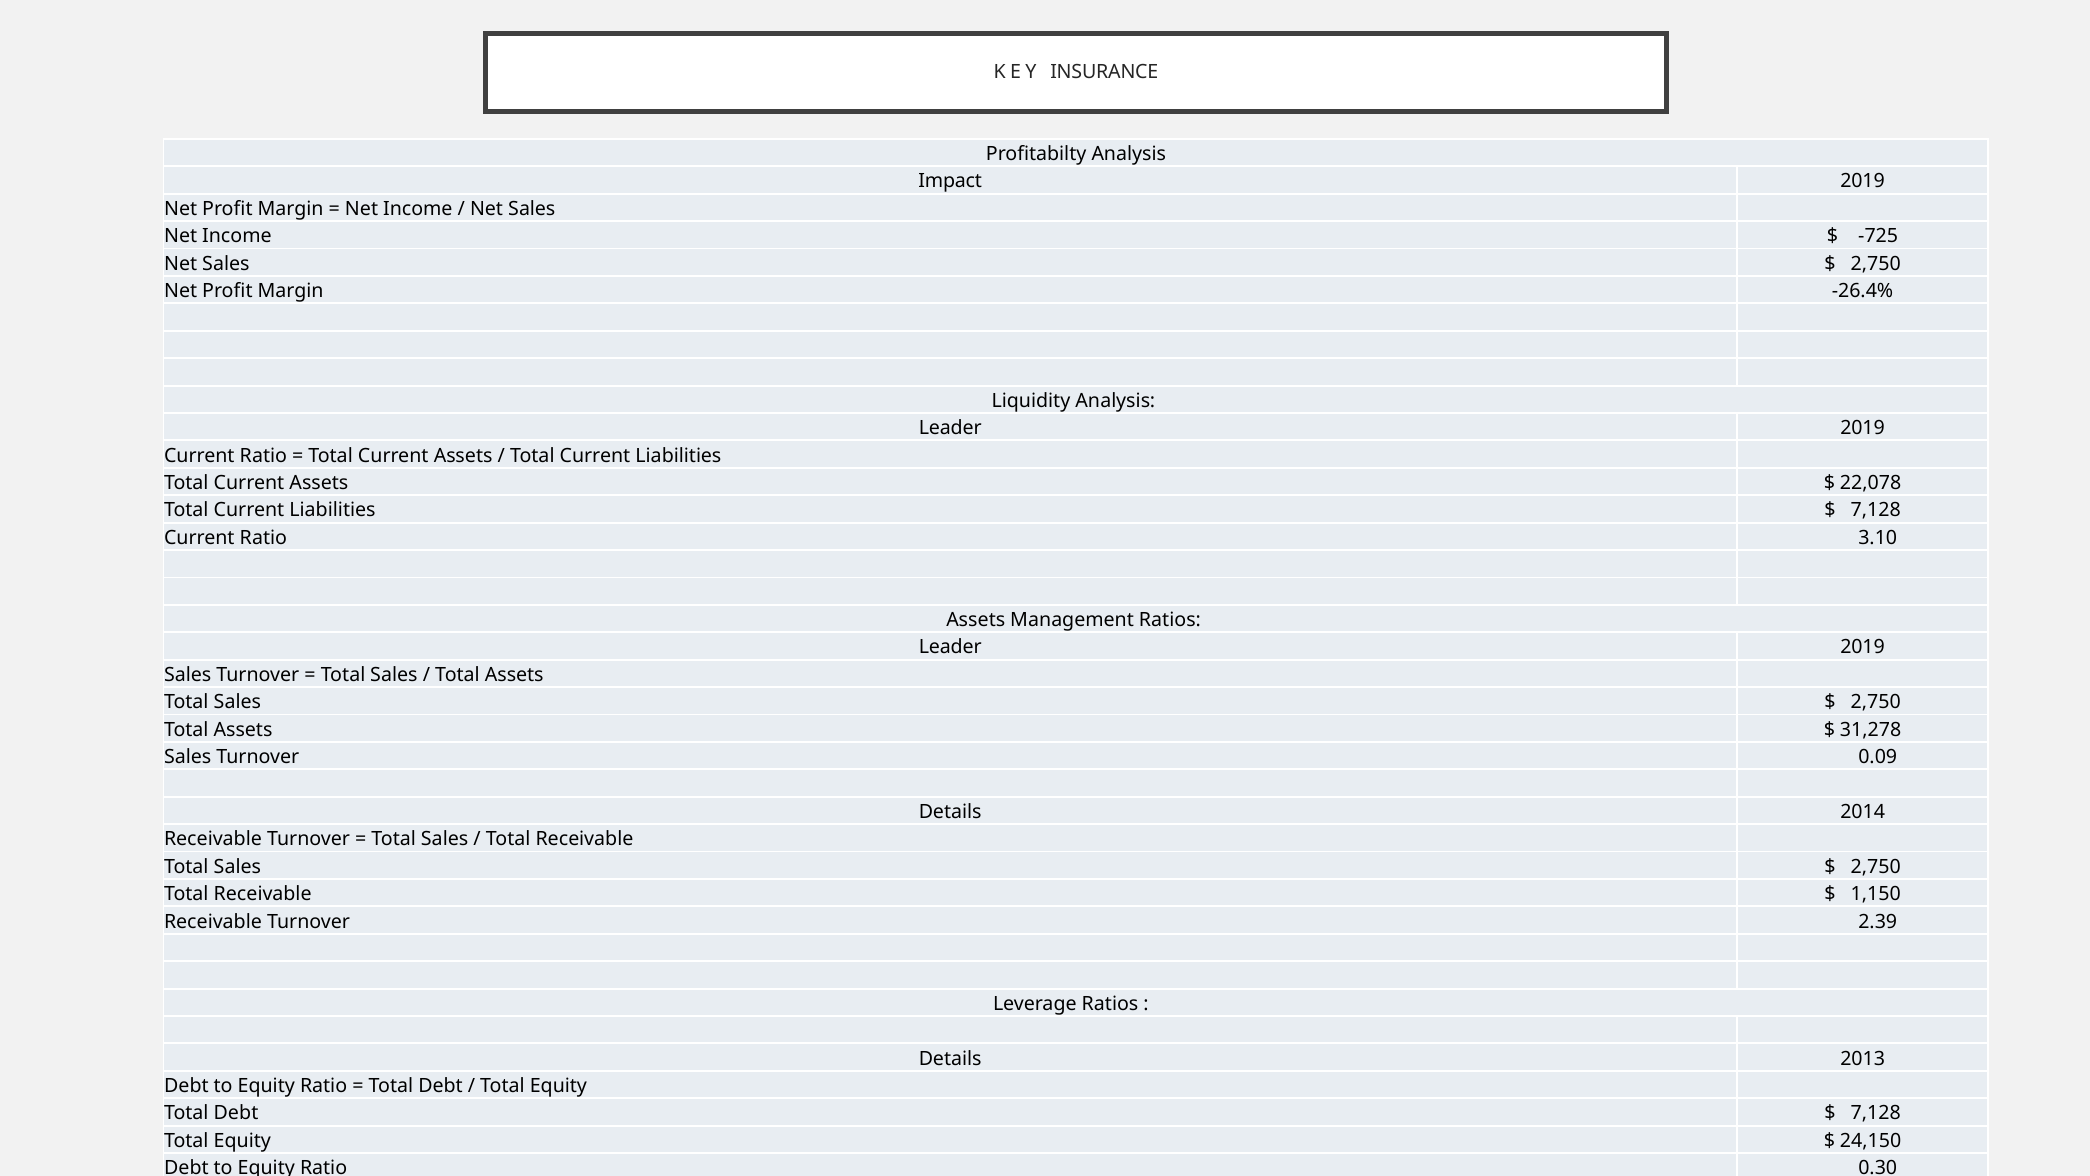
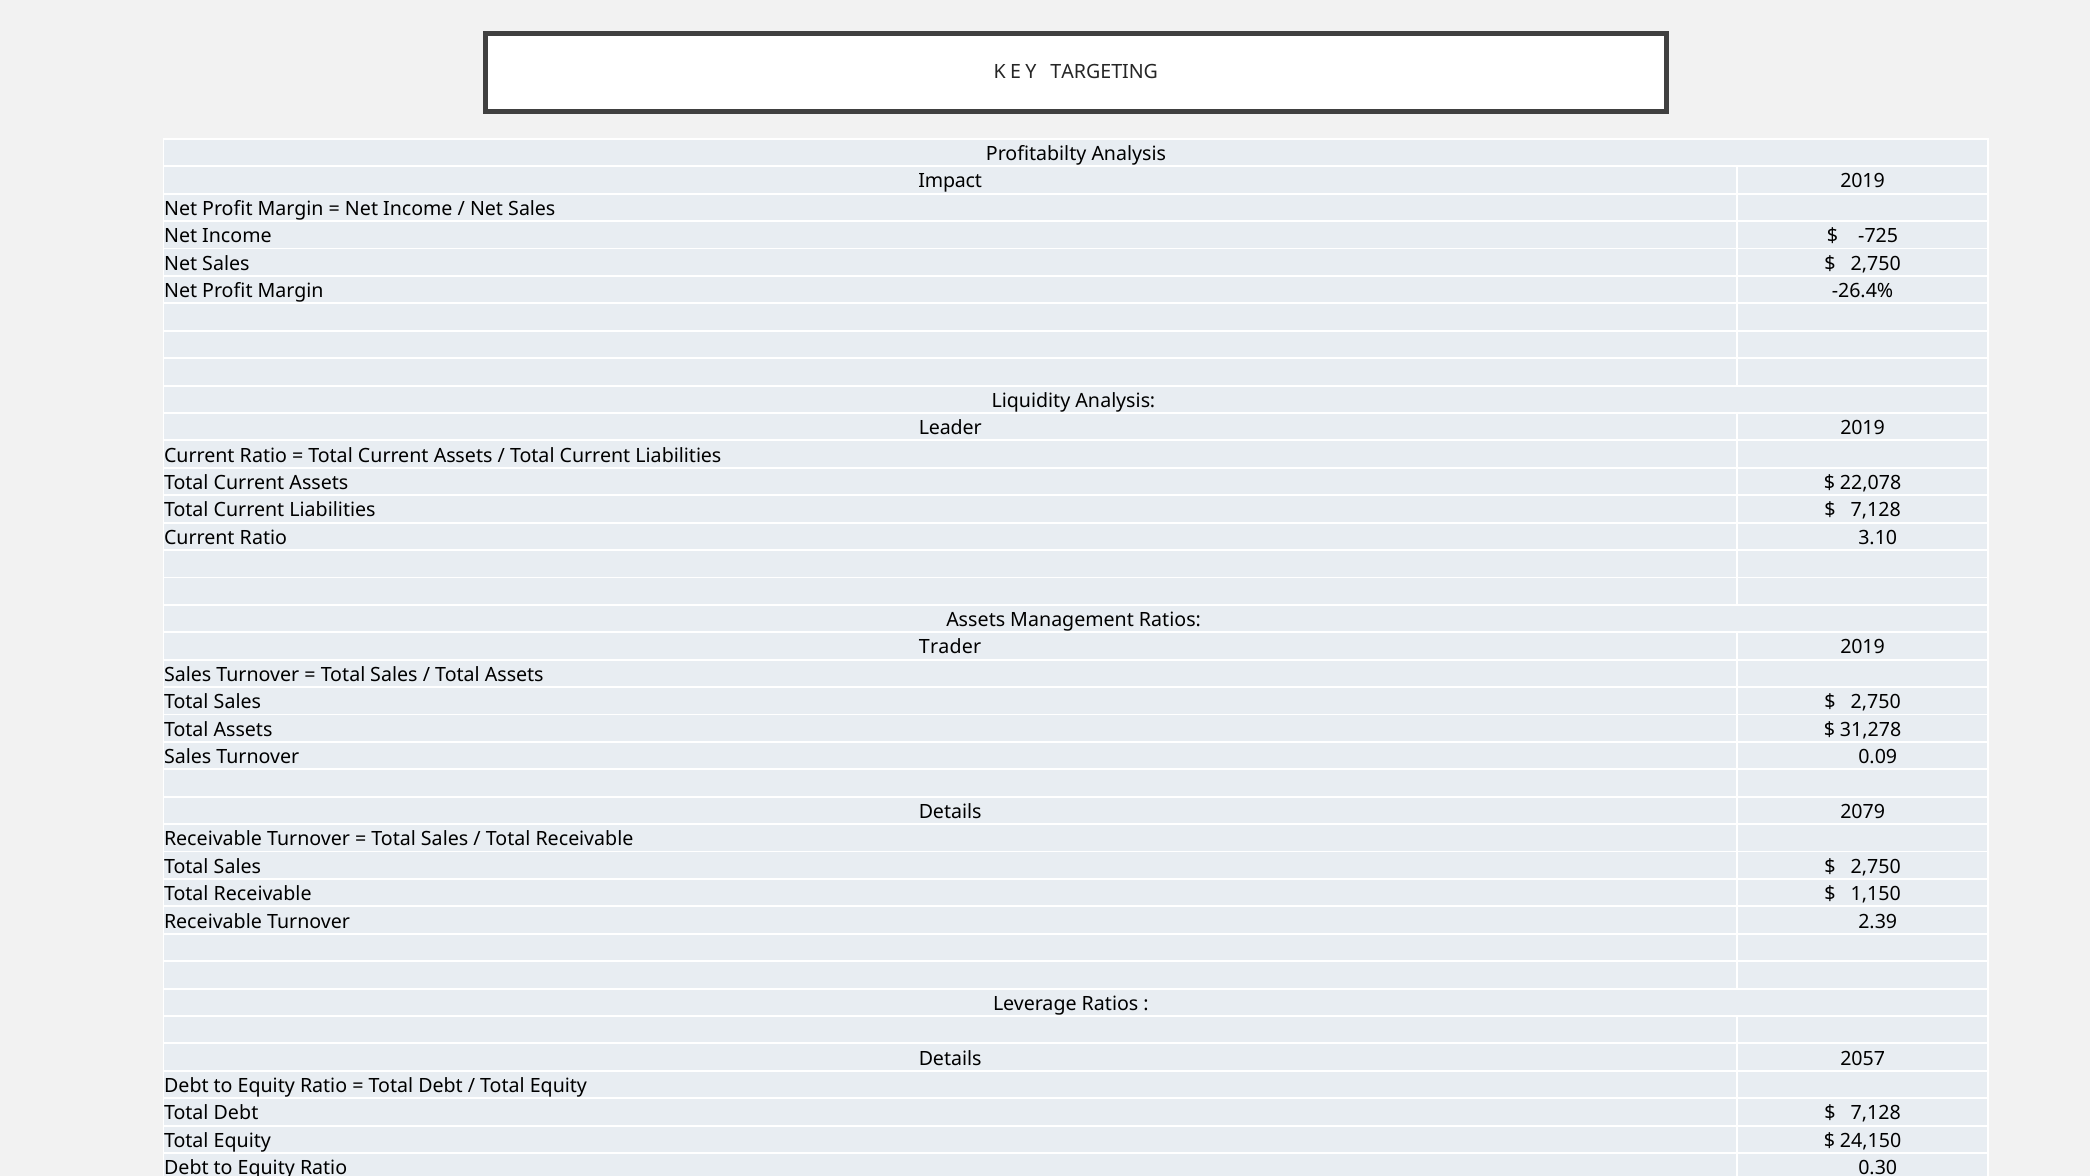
INSURANCE: INSURANCE -> TARGETING
Leader at (950, 647): Leader -> Trader
2014: 2014 -> 2079
2013: 2013 -> 2057
